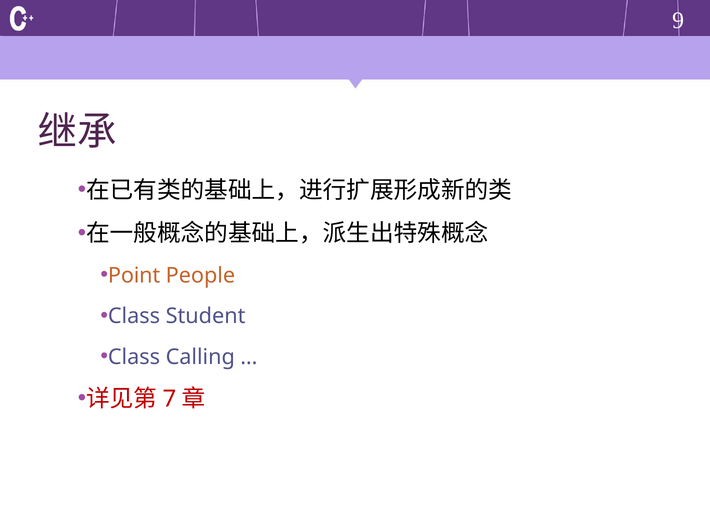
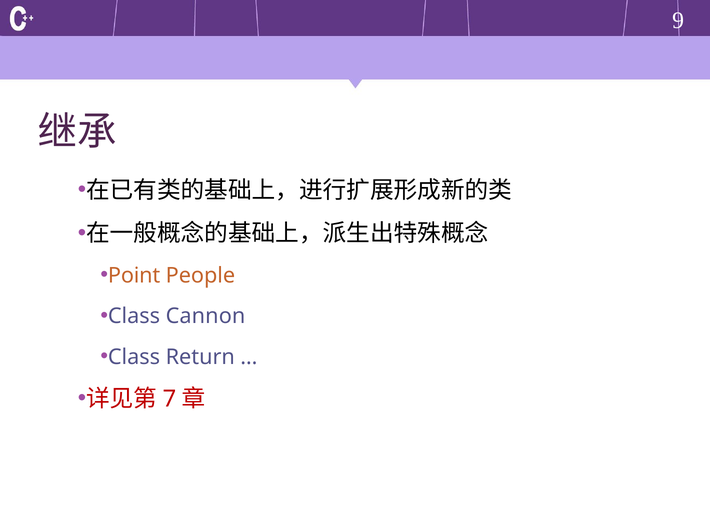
Student: Student -> Cannon
Calling: Calling -> Return
